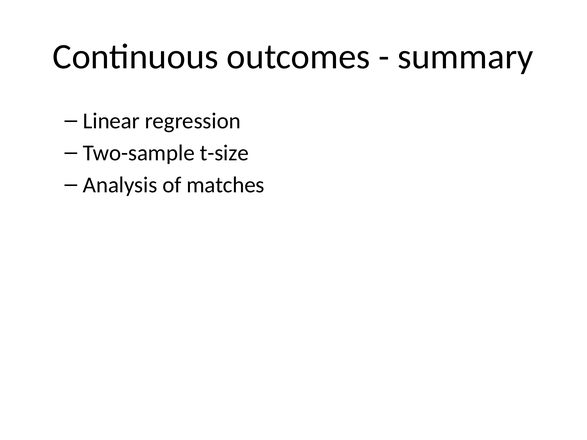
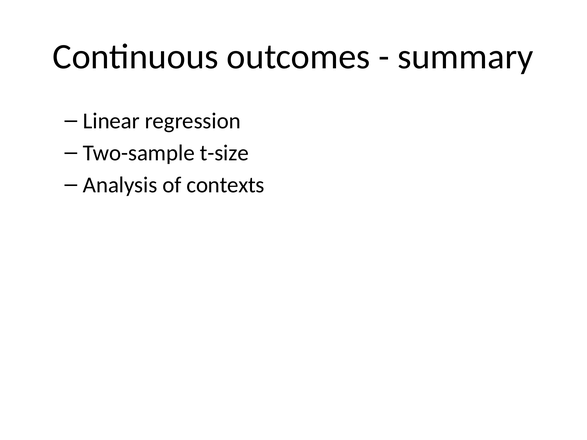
matches: matches -> contexts
